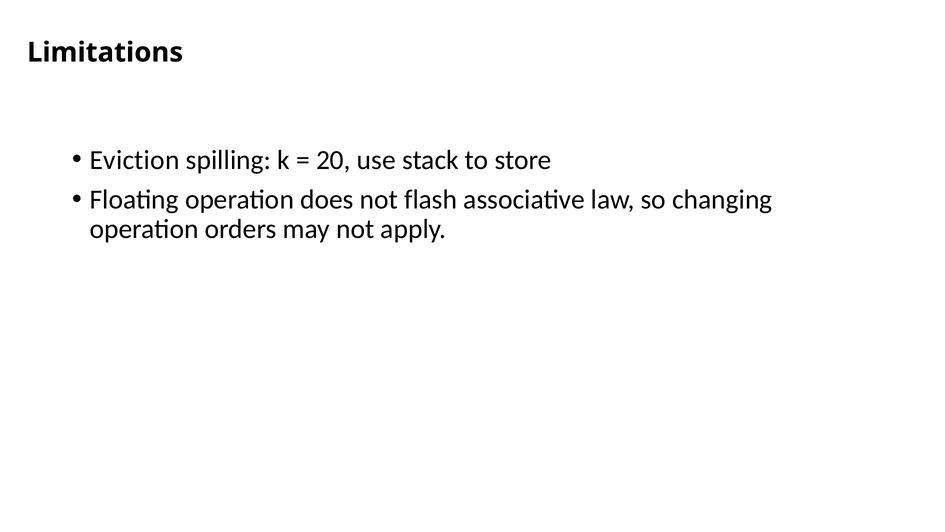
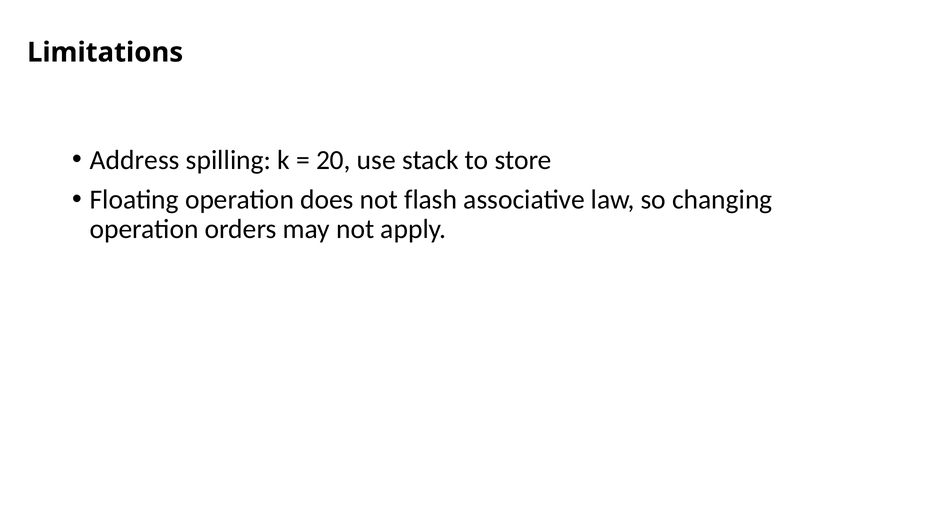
Eviction: Eviction -> Address
